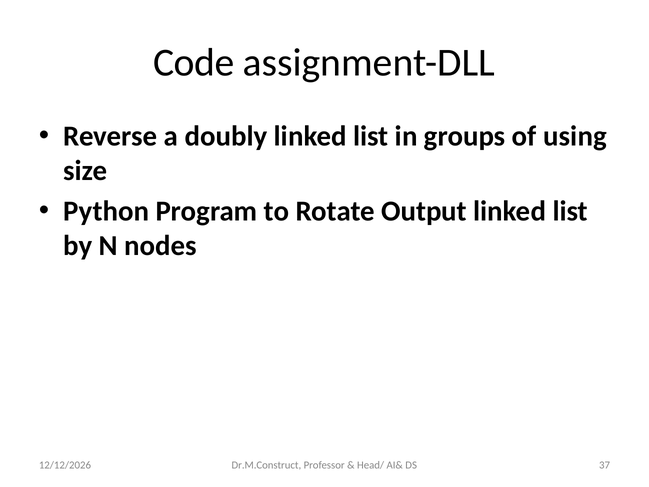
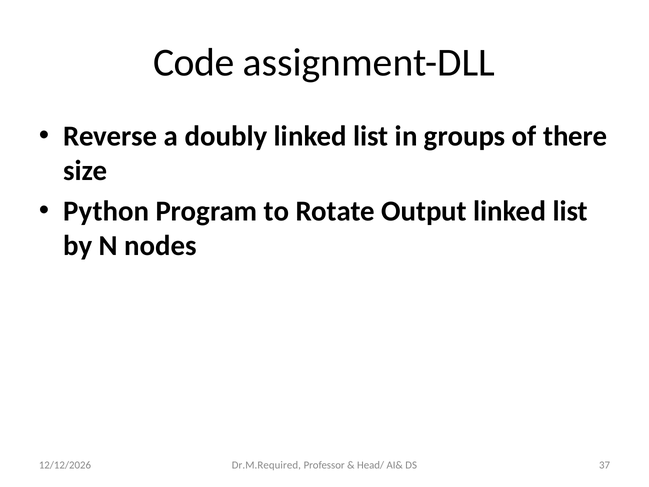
using: using -> there
Dr.M.Construct: Dr.M.Construct -> Dr.M.Required
